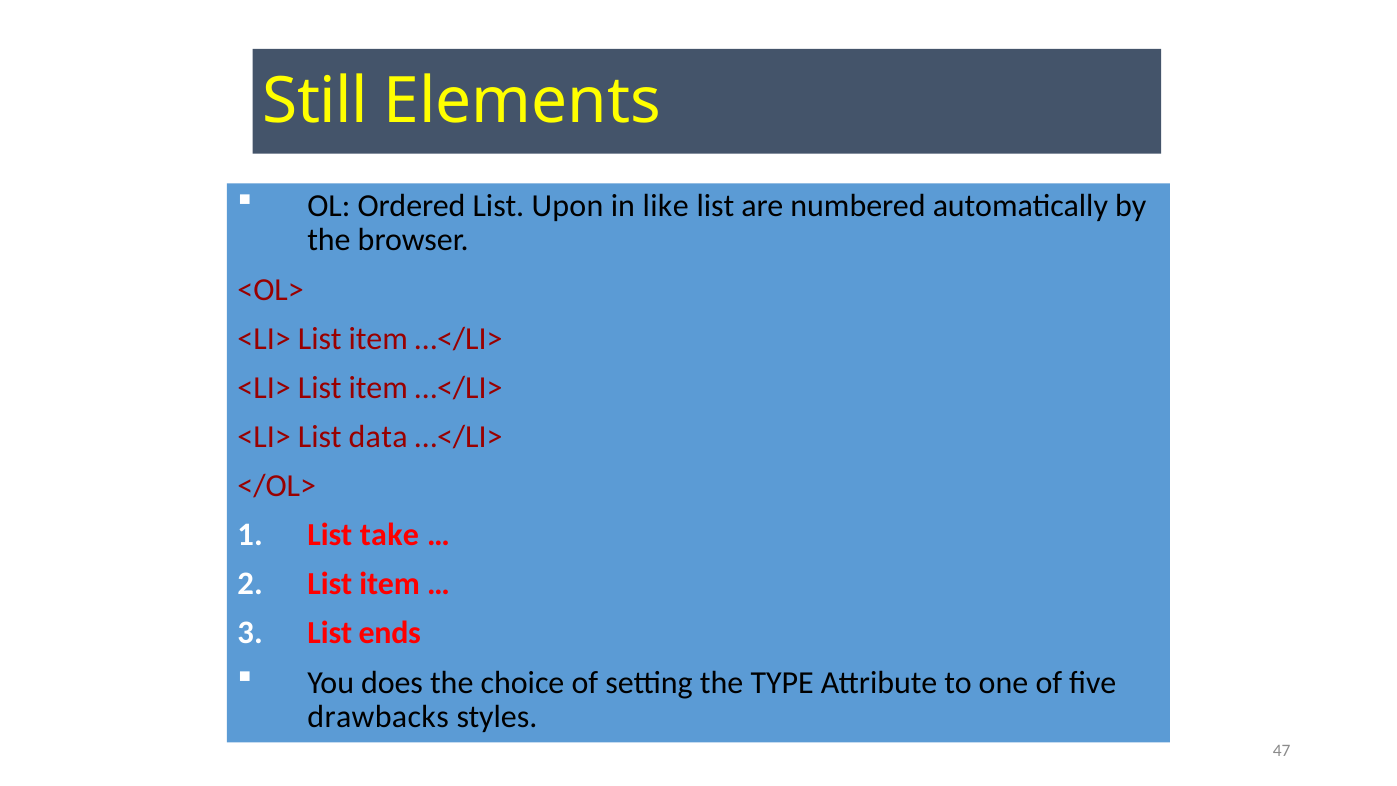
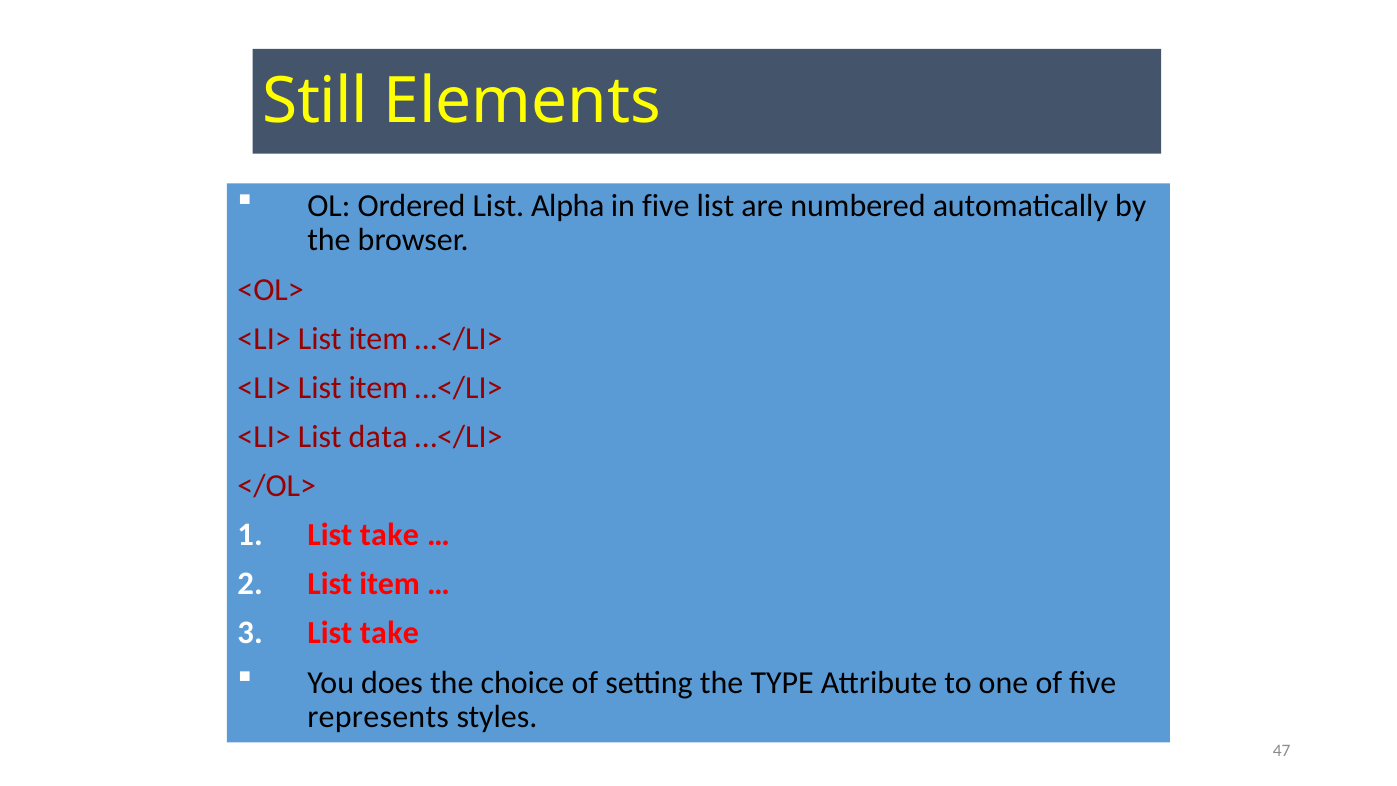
Upon: Upon -> Alpha
in like: like -> five
ends at (390, 633): ends -> take
drawbacks: drawbacks -> represents
